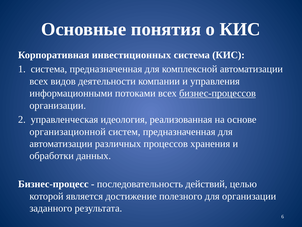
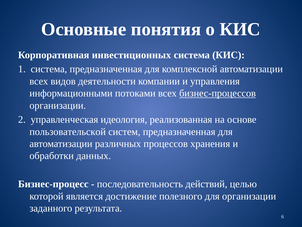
организационной: организационной -> пользовательской
